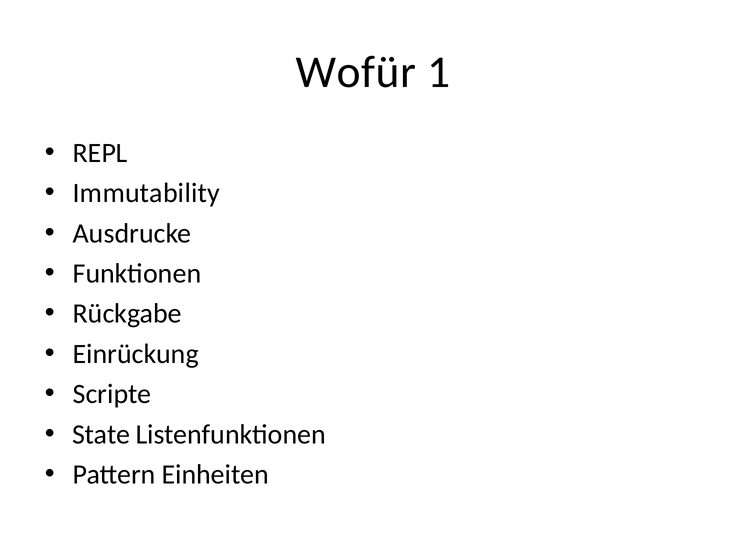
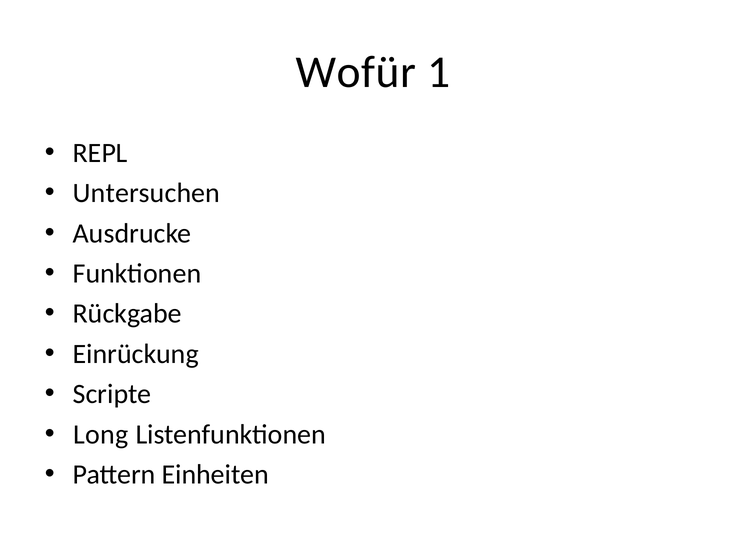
Immutability: Immutability -> Untersuchen
State: State -> Long
